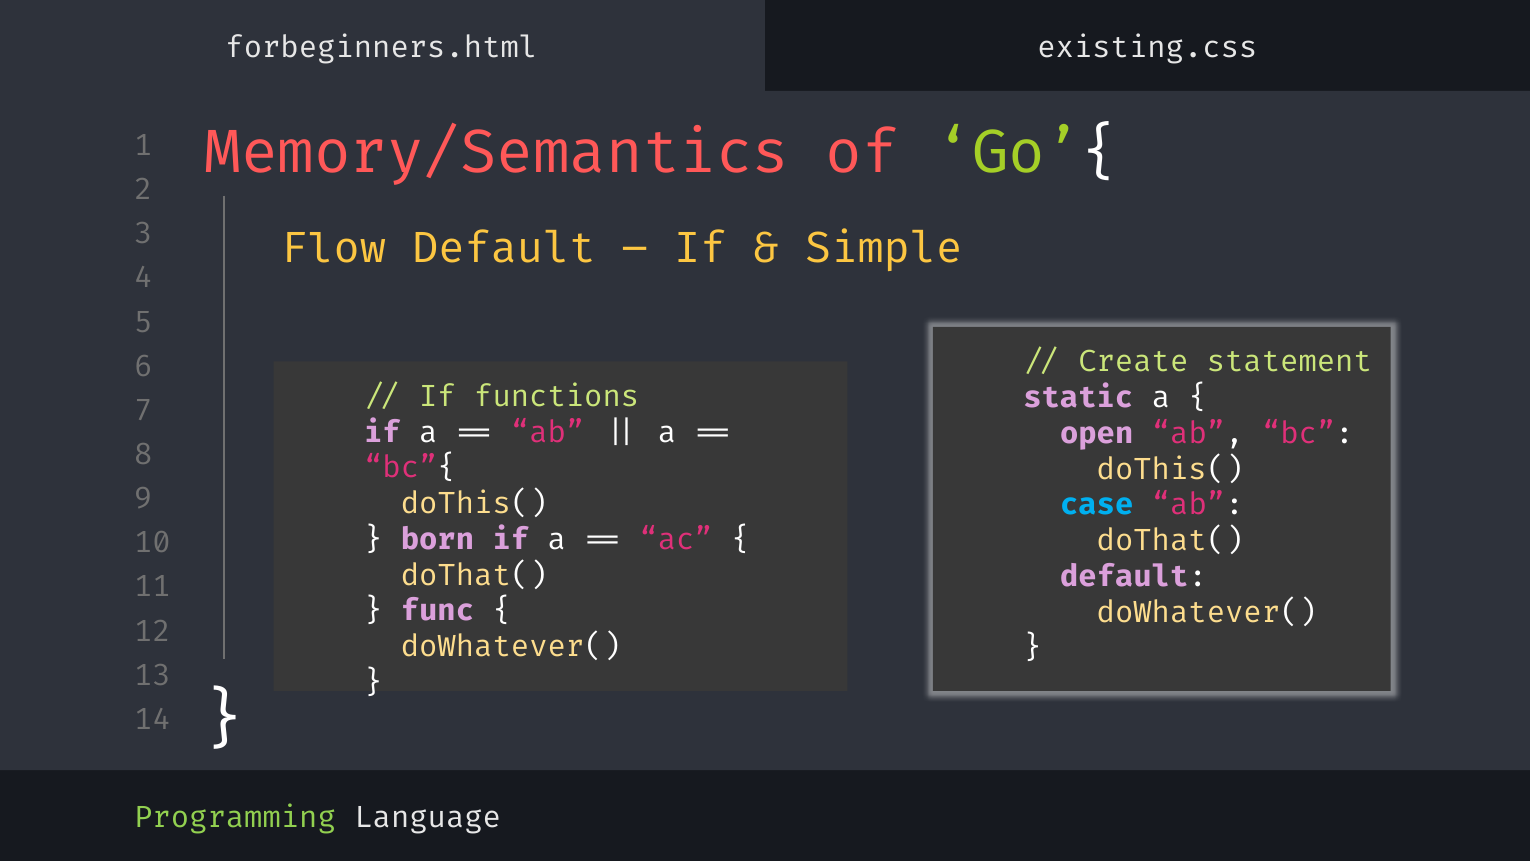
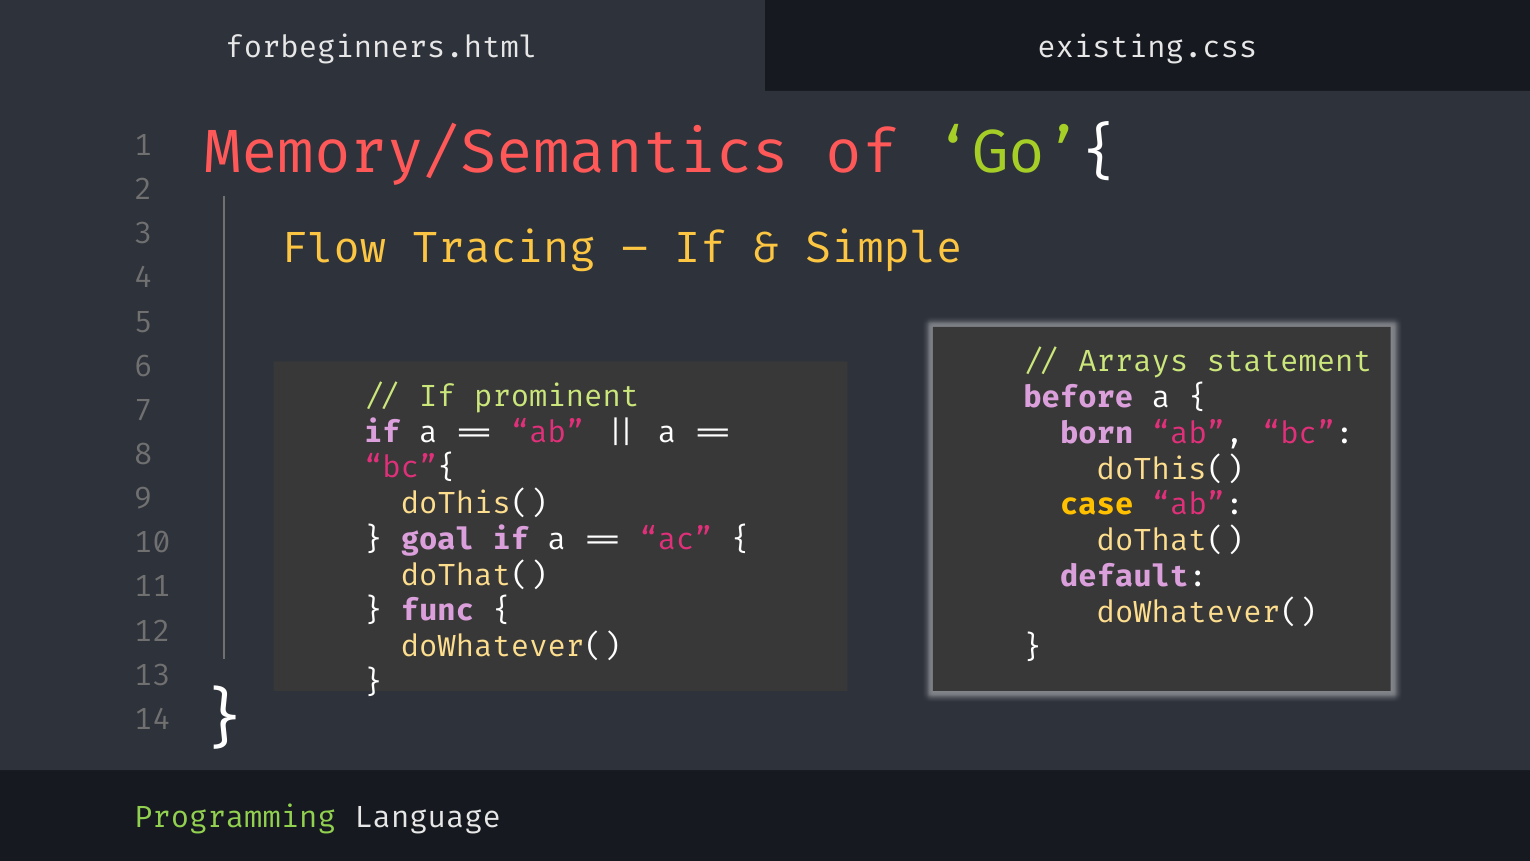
Flow Default: Default -> Tracing
Create: Create -> Arrays
functions: functions -> prominent
static: static -> before
open: open -> born
case colour: light blue -> yellow
born: born -> goal
